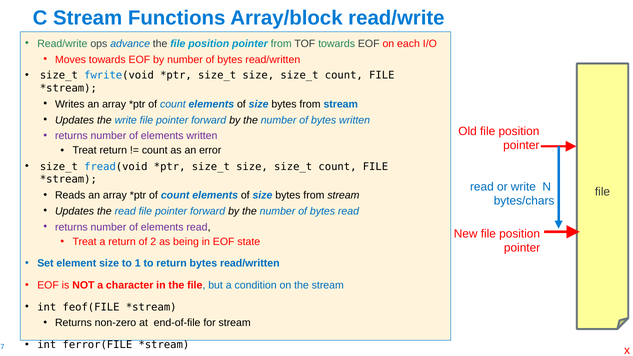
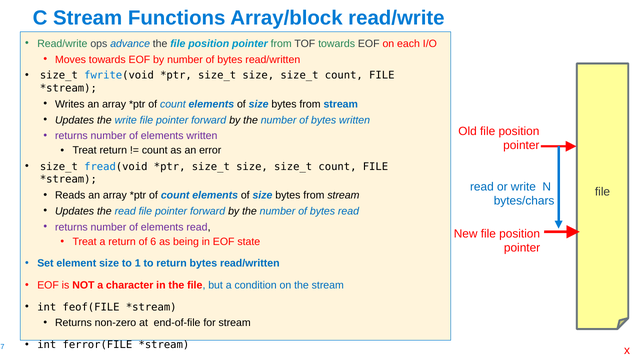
2: 2 -> 6
